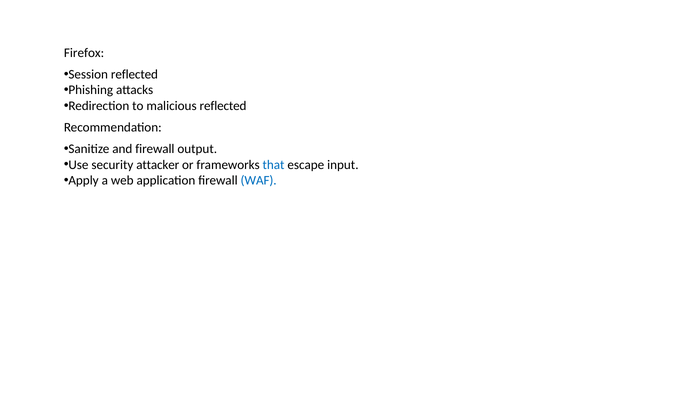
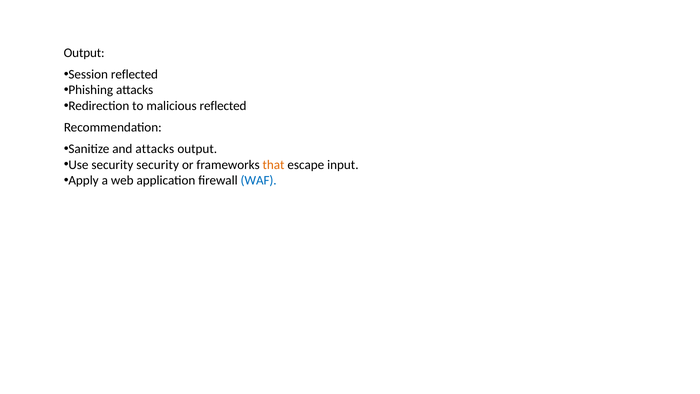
Firefox at (84, 53): Firefox -> Output
and firewall: firewall -> attacks
security attacker: attacker -> security
that colour: blue -> orange
